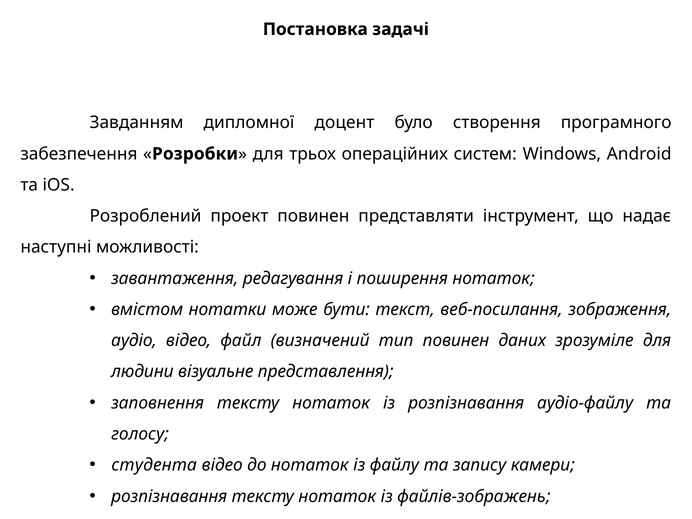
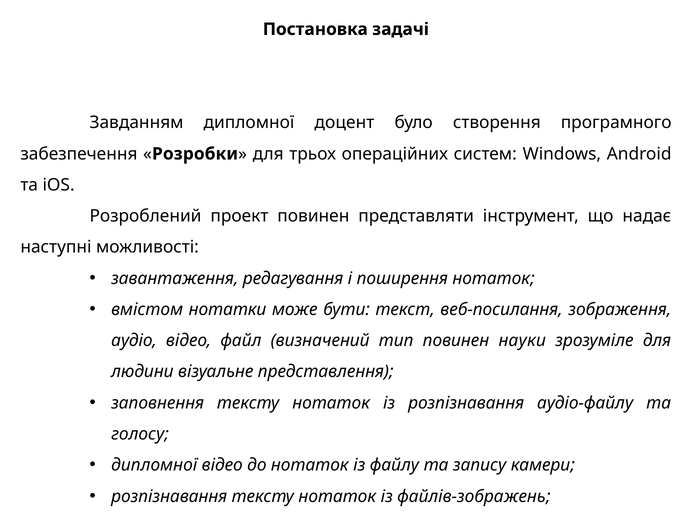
даних: даних -> науки
студента at (154, 465): студента -> дипломної
